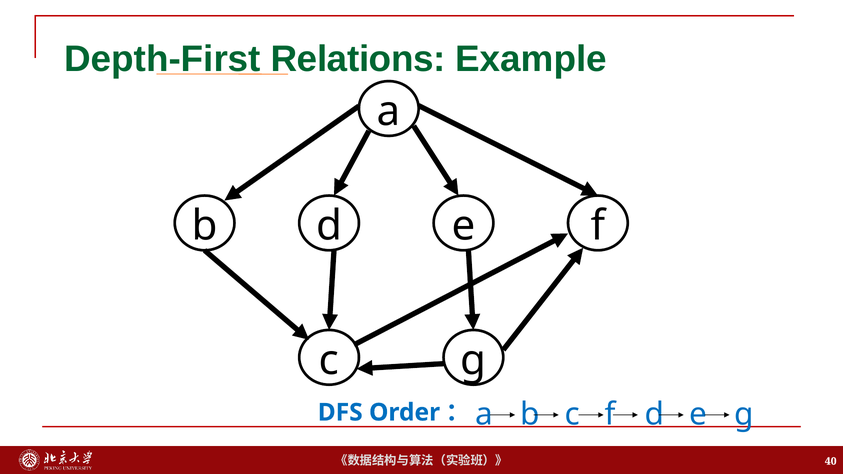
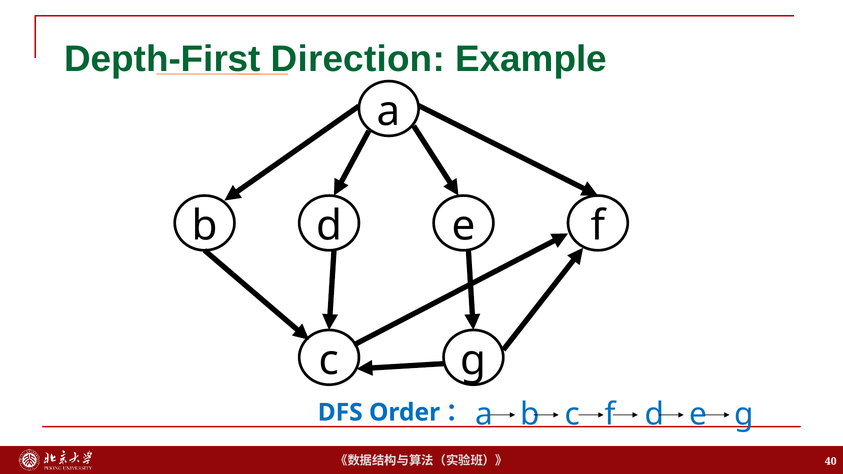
Relations: Relations -> Direction
